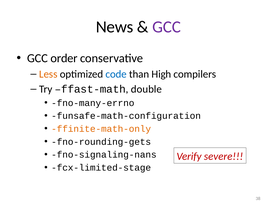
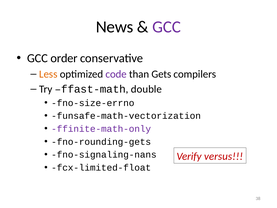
code colour: blue -> purple
High: High -> Gets
fno-many-errno: fno-many-errno -> fno-size-errno
funsafe-math-configuration: funsafe-math-configuration -> funsafe-math-vectorization
ffinite-math-only colour: orange -> purple
severe: severe -> versus
fcx-limited-stage: fcx-limited-stage -> fcx-limited-float
